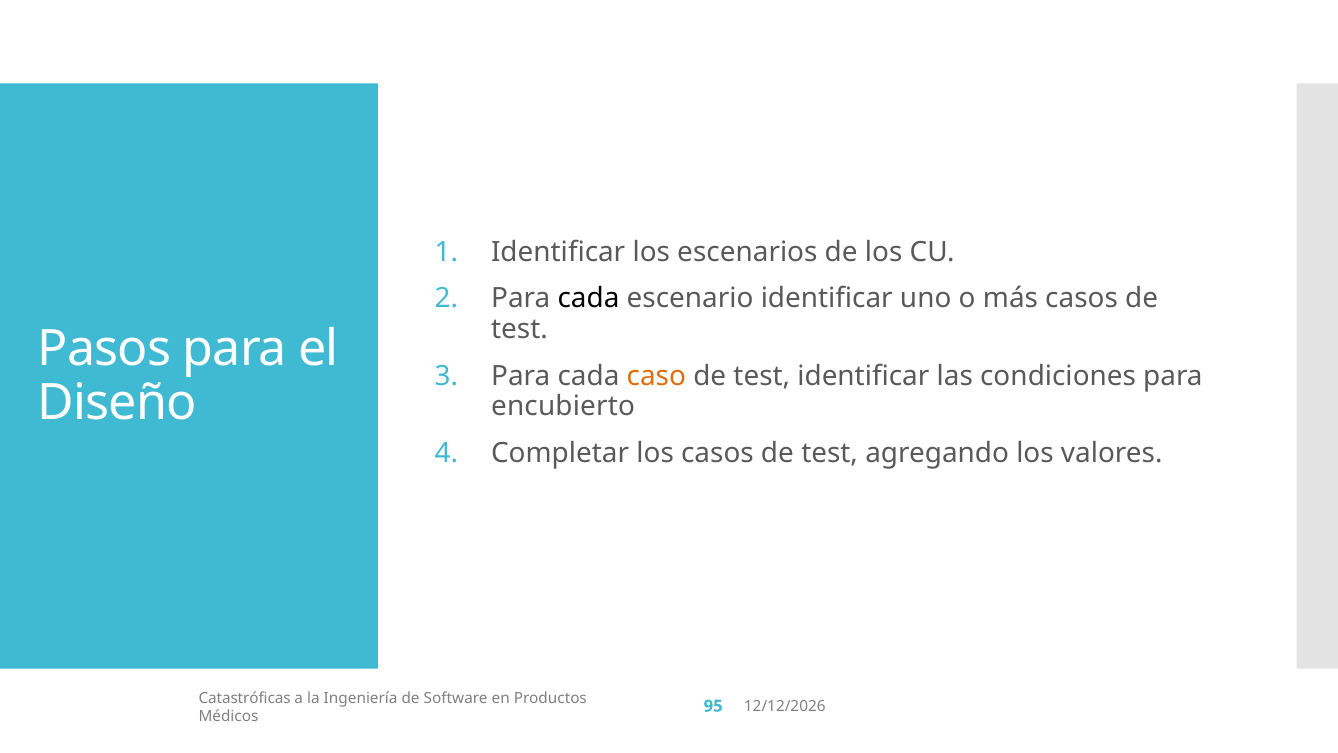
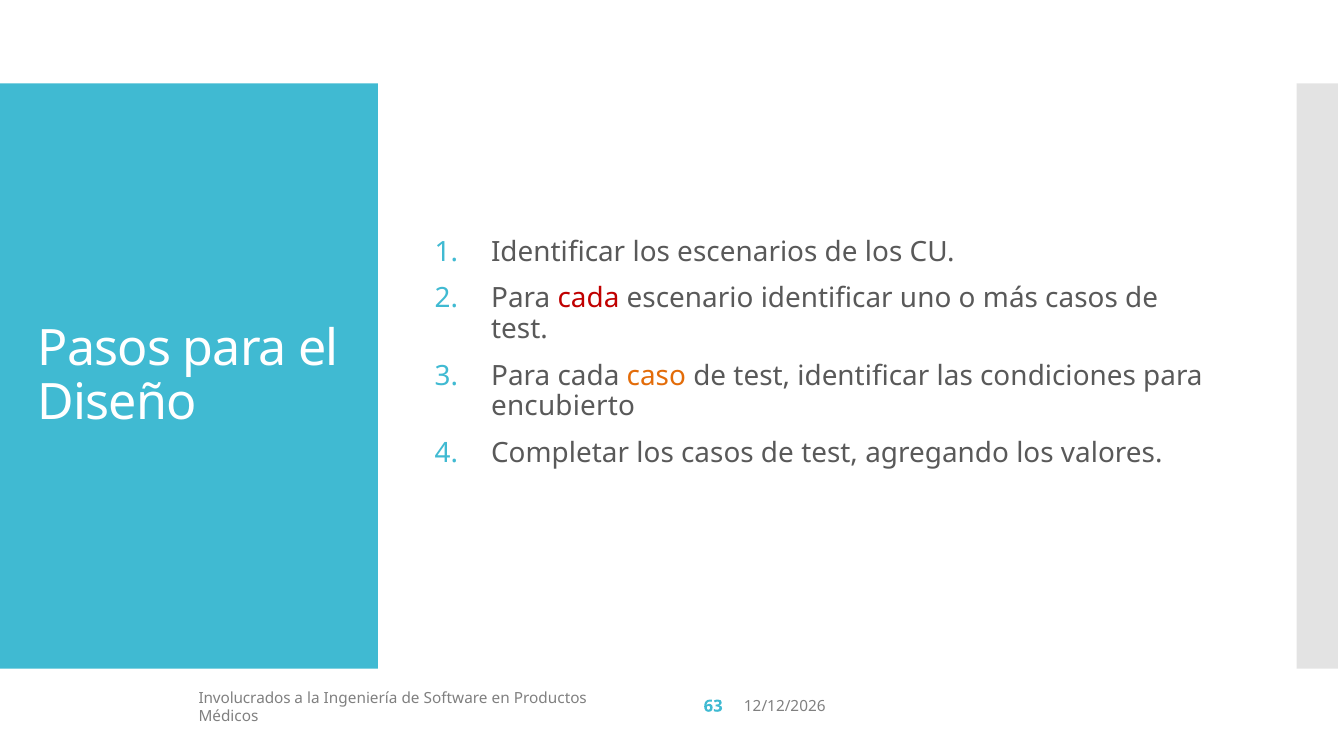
cada at (588, 299) colour: black -> red
Catastróficas: Catastróficas -> Involucrados
95: 95 -> 63
